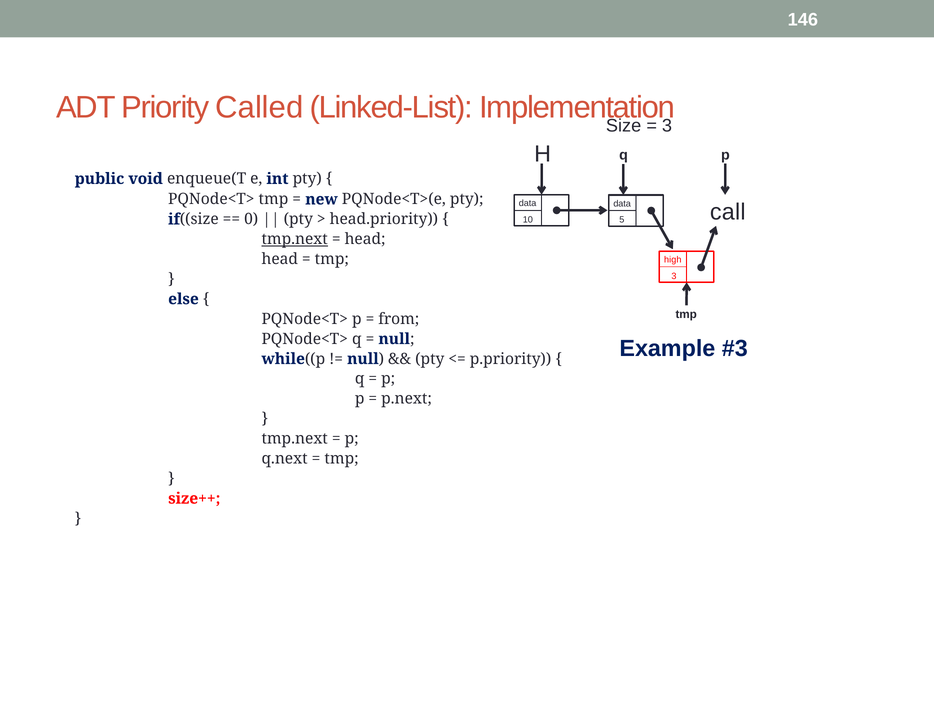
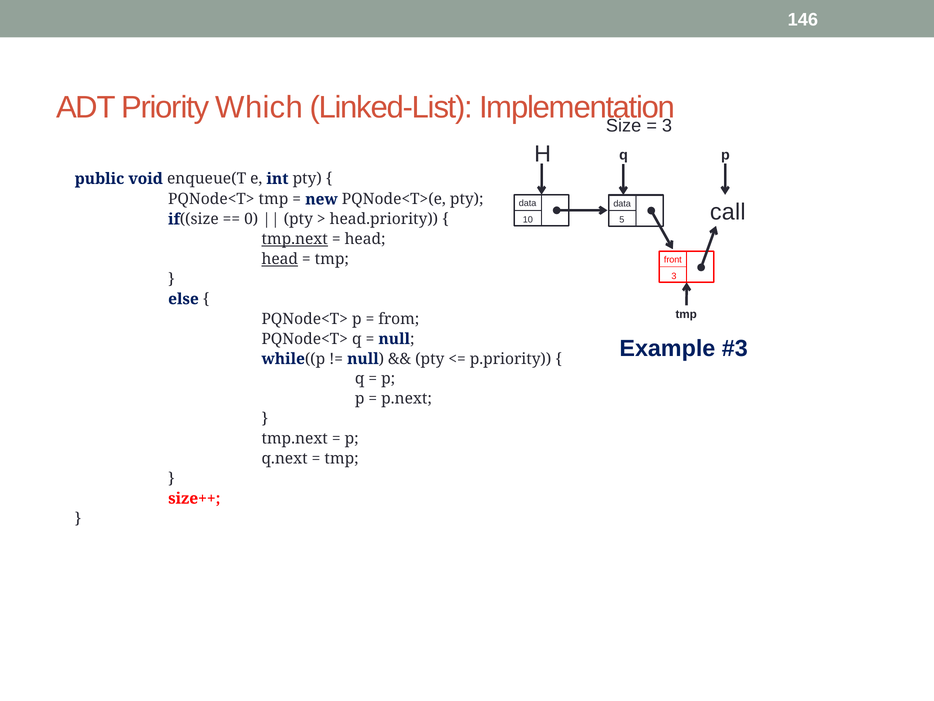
Called: Called -> Which
head at (280, 259) underline: none -> present
high: high -> front
